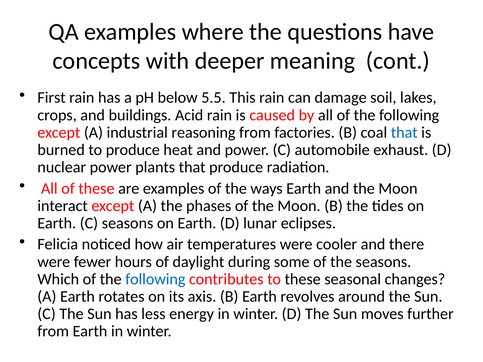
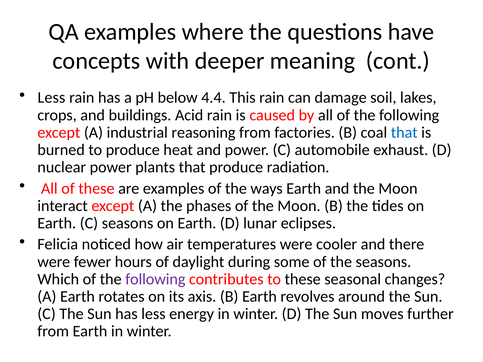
First at (52, 98): First -> Less
5.5: 5.5 -> 4.4
following at (155, 279) colour: blue -> purple
